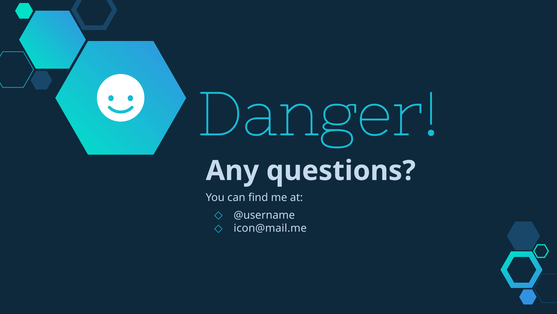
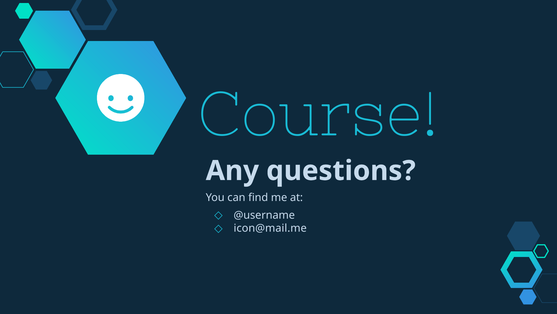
Danger: Danger -> Course
